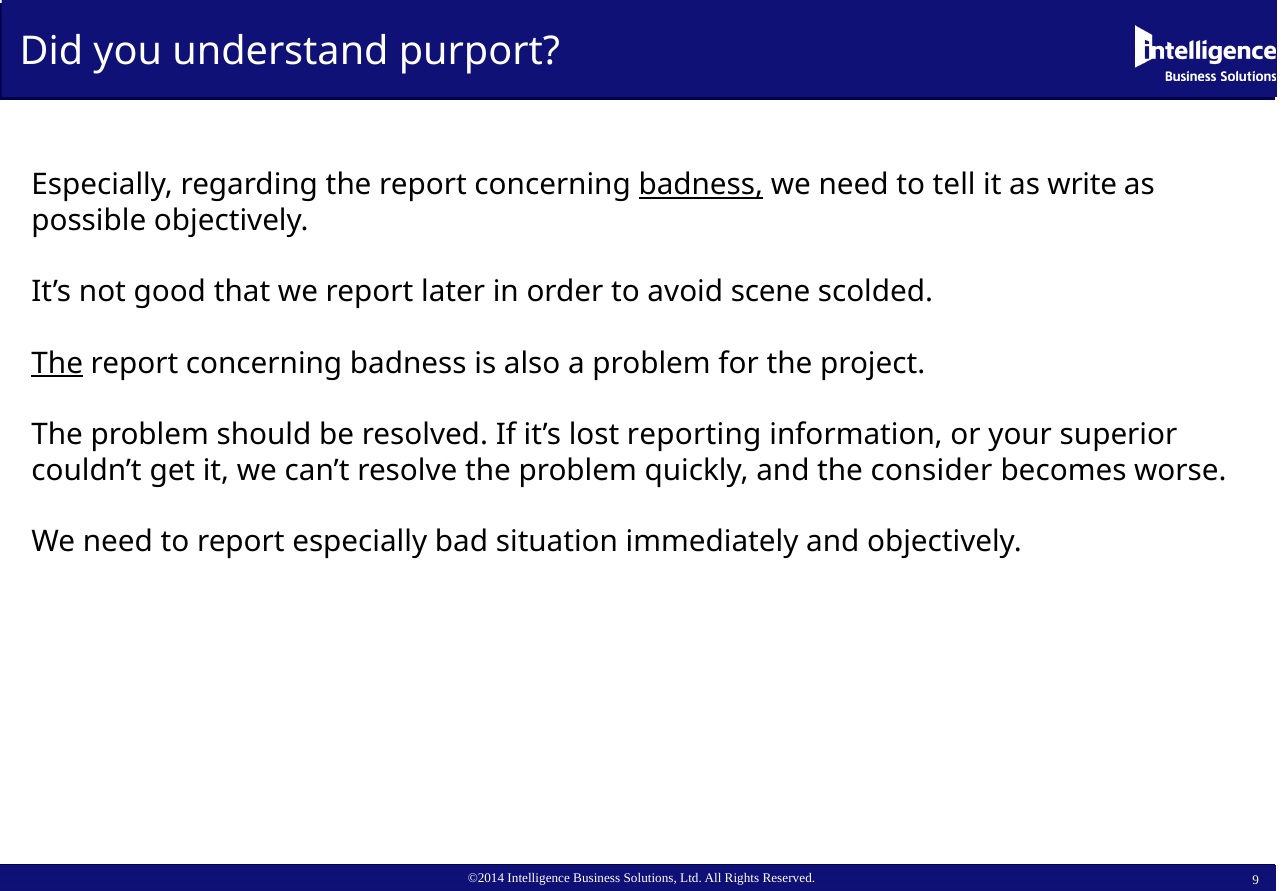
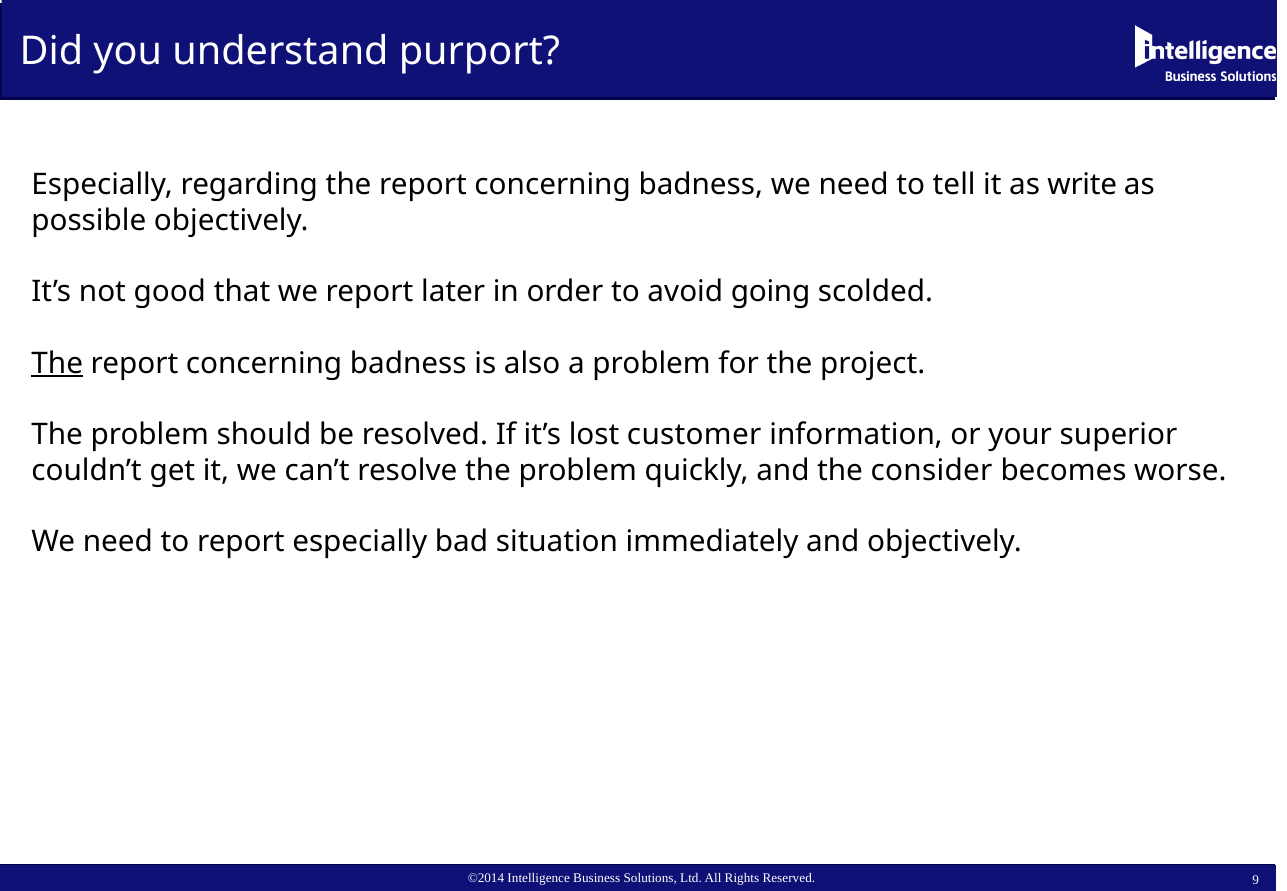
badness at (701, 185) underline: present -> none
scene: scene -> going
reporting: reporting -> customer
